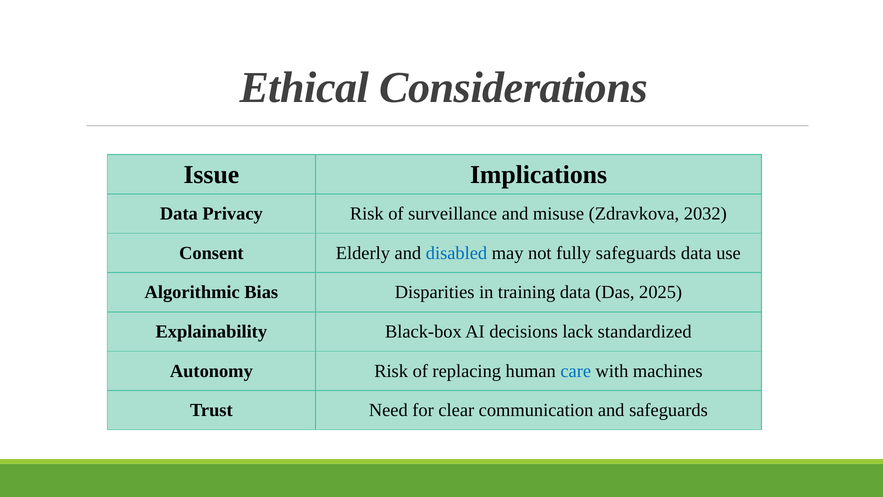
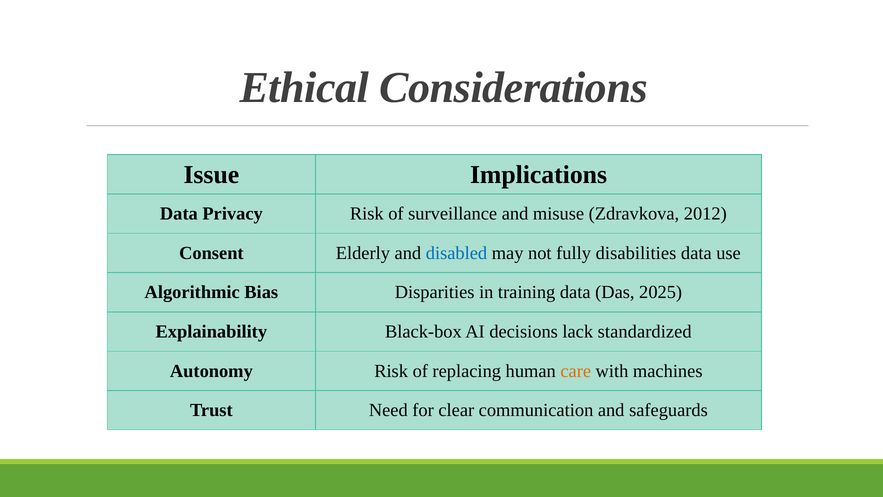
2032: 2032 -> 2012
fully safeguards: safeguards -> disabilities
care colour: blue -> orange
